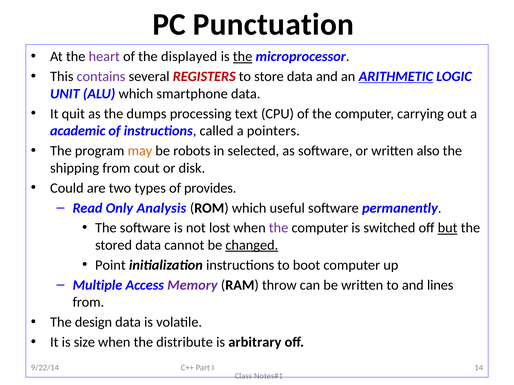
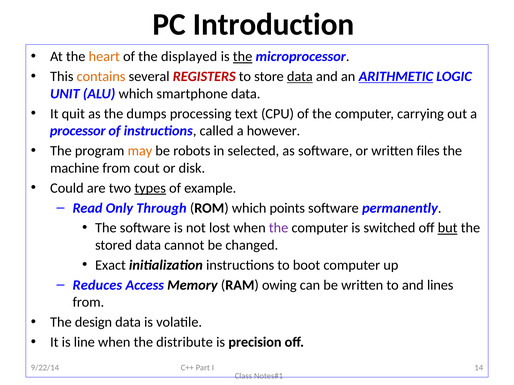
Punctuation: Punctuation -> Introduction
heart colour: purple -> orange
contains colour: purple -> orange
data at (300, 77) underline: none -> present
academic: academic -> processor
pointers: pointers -> however
also: also -> files
shipping: shipping -> machine
types underline: none -> present
provides: provides -> example
Analysis: Analysis -> Through
useful: useful -> points
changed underline: present -> none
Point: Point -> Exact
Multiple: Multiple -> Reduces
Memory colour: purple -> black
throw: throw -> owing
size: size -> line
arbitrary: arbitrary -> precision
